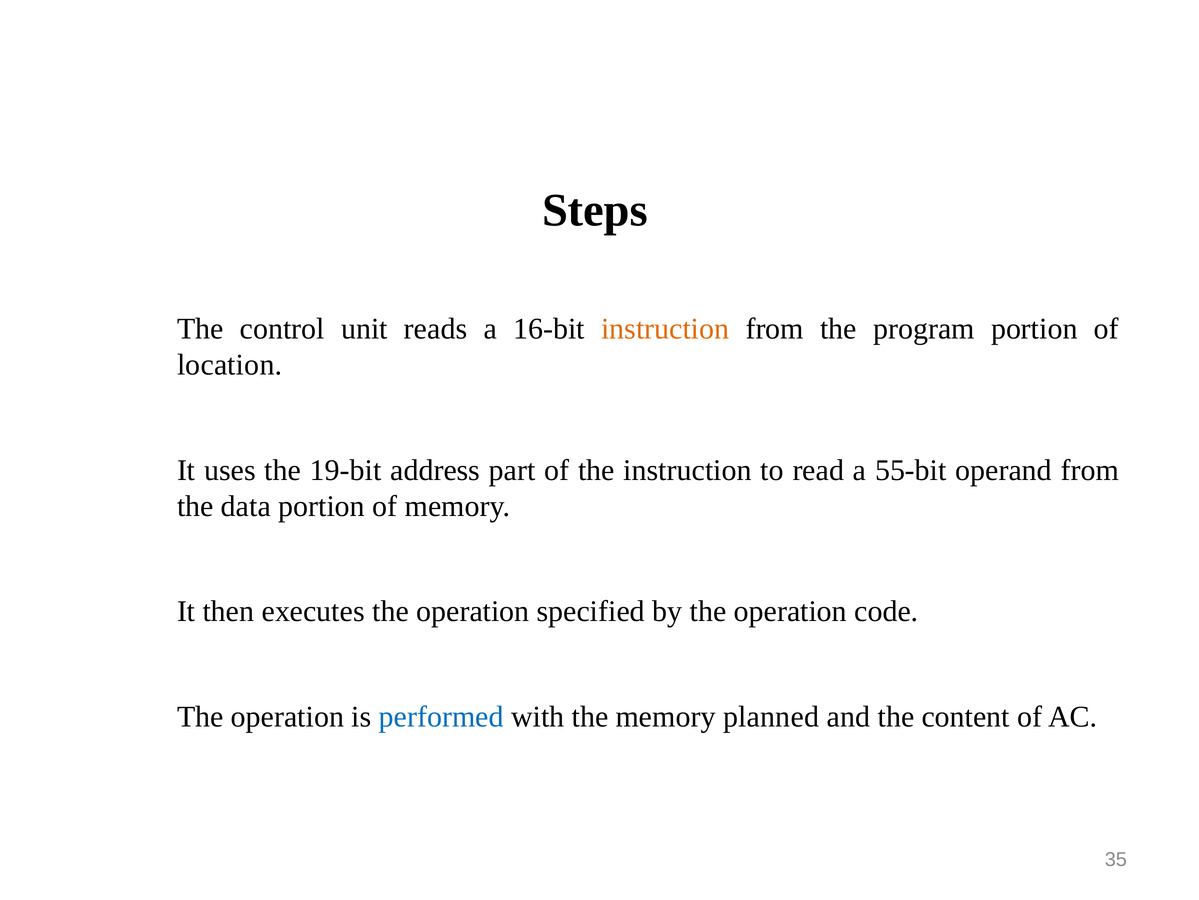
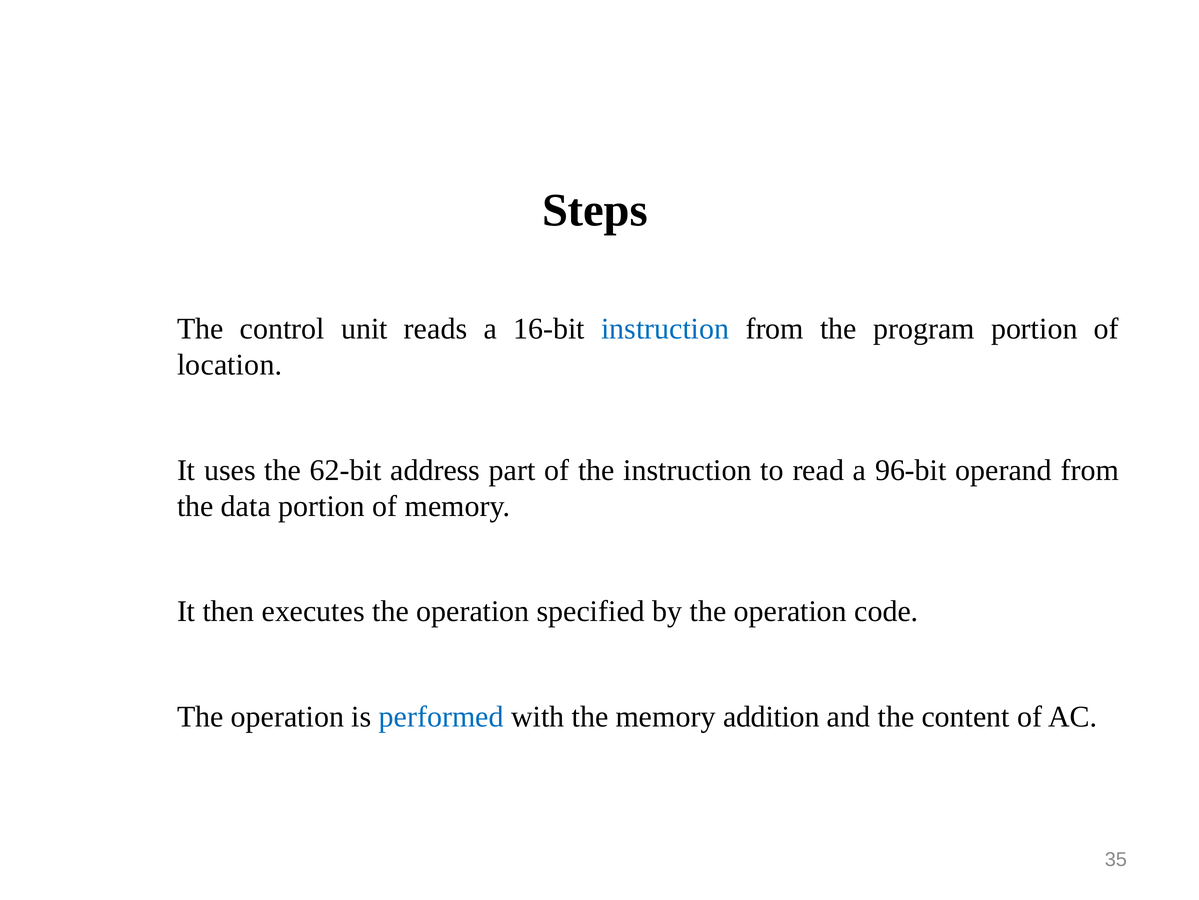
instruction at (665, 329) colour: orange -> blue
19-bit: 19-bit -> 62-bit
55-bit: 55-bit -> 96-bit
planned: planned -> addition
